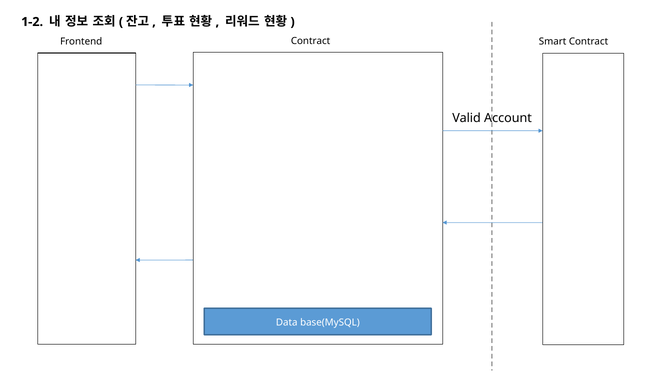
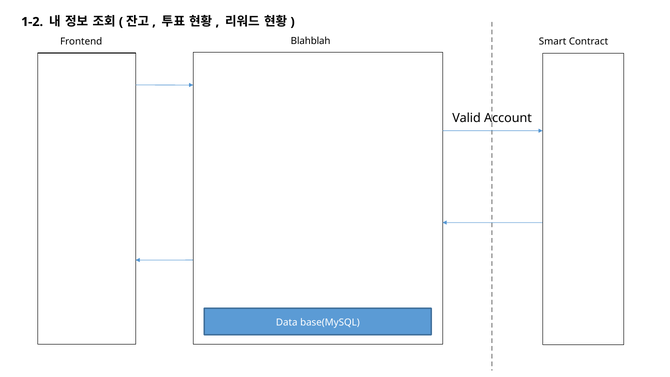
Frontend Contract: Contract -> Blahblah
